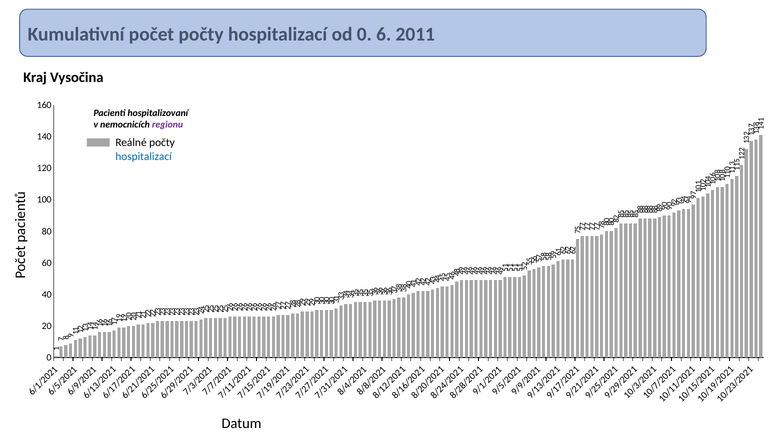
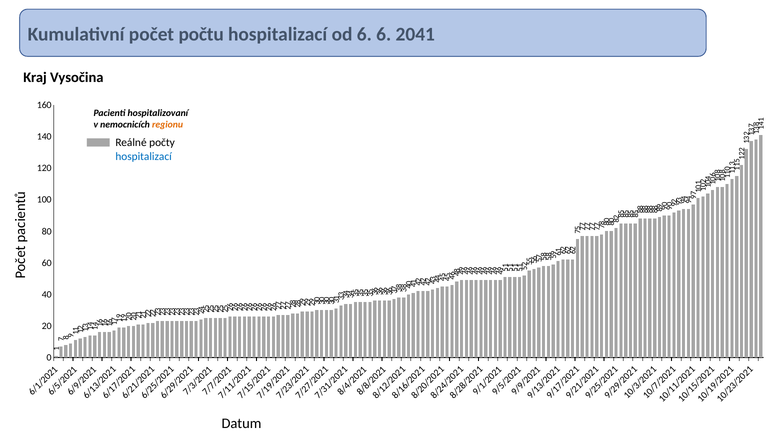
počet počty: počty -> počtu
od 0: 0 -> 6
2011: 2011 -> 2041
regionu colour: purple -> orange
